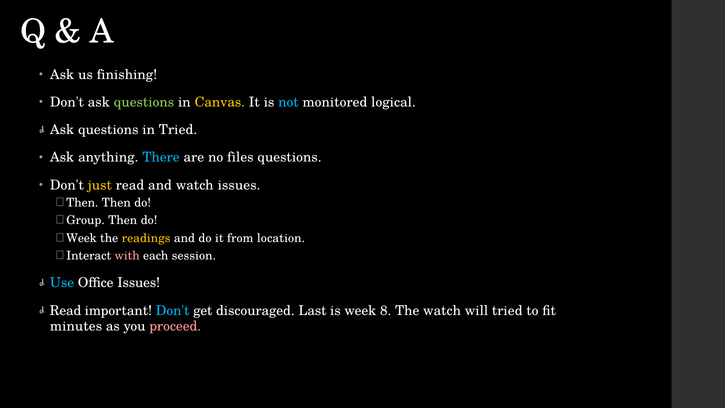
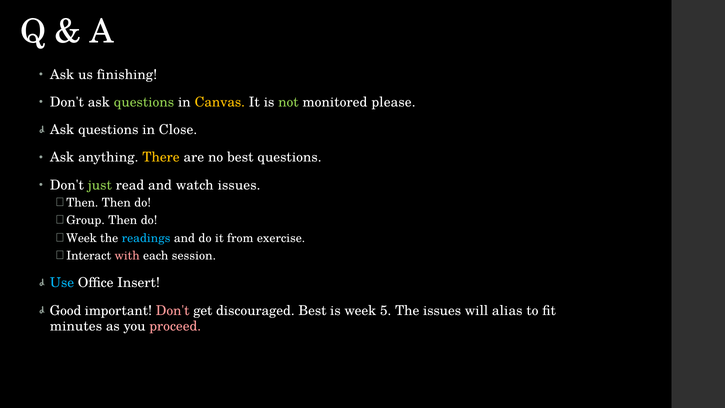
not colour: light blue -> light green
logical: logical -> please
in Tried: Tried -> Close
There colour: light blue -> yellow
no files: files -> best
just colour: yellow -> light green
readings colour: yellow -> light blue
location: location -> exercise
Office Issues: Issues -> Insert
Read at (66, 310): Read -> Good
Don't at (173, 310) colour: light blue -> pink
discouraged Last: Last -> Best
8: 8 -> 5
The watch: watch -> issues
will tried: tried -> alias
